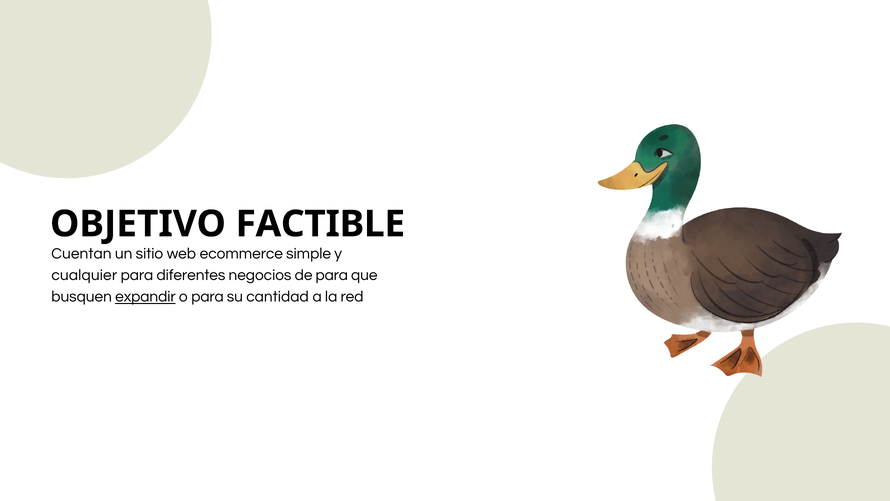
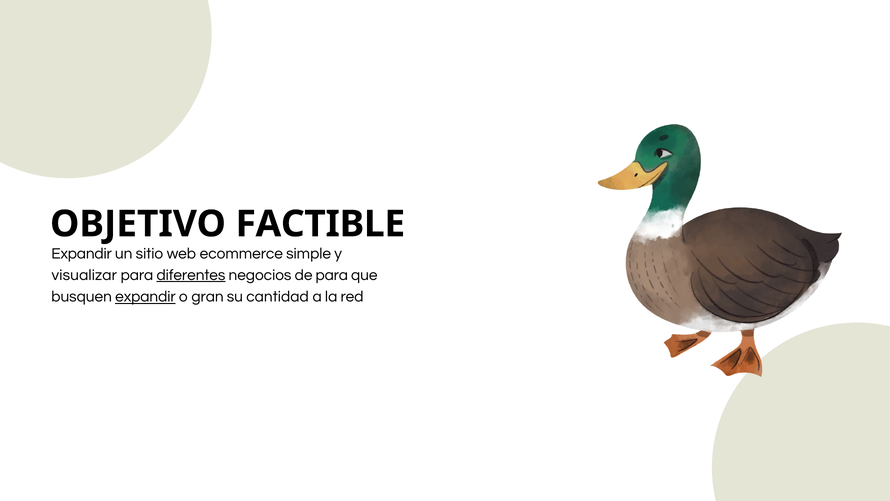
Cuentan at (81, 253): Cuentan -> Expandir
cualquier: cualquier -> visualizar
diferentes underline: none -> present
o para: para -> gran
